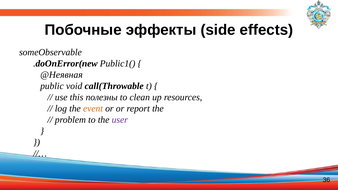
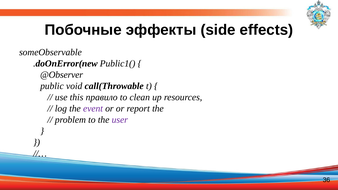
@Неявная: @Неявная -> @Observer
полезны: полезны -> правило
event colour: orange -> purple
